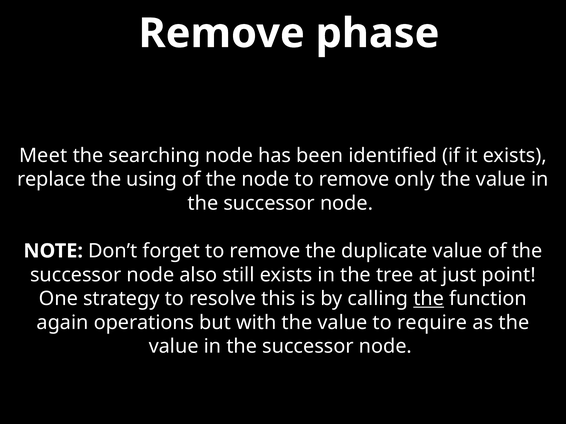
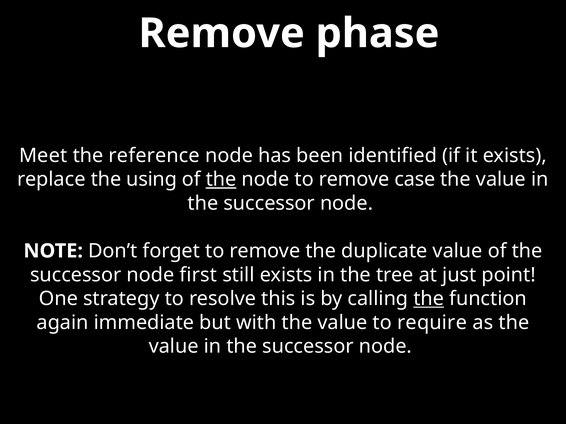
searching: searching -> reference
the at (221, 180) underline: none -> present
only: only -> case
also: also -> first
operations: operations -> immediate
